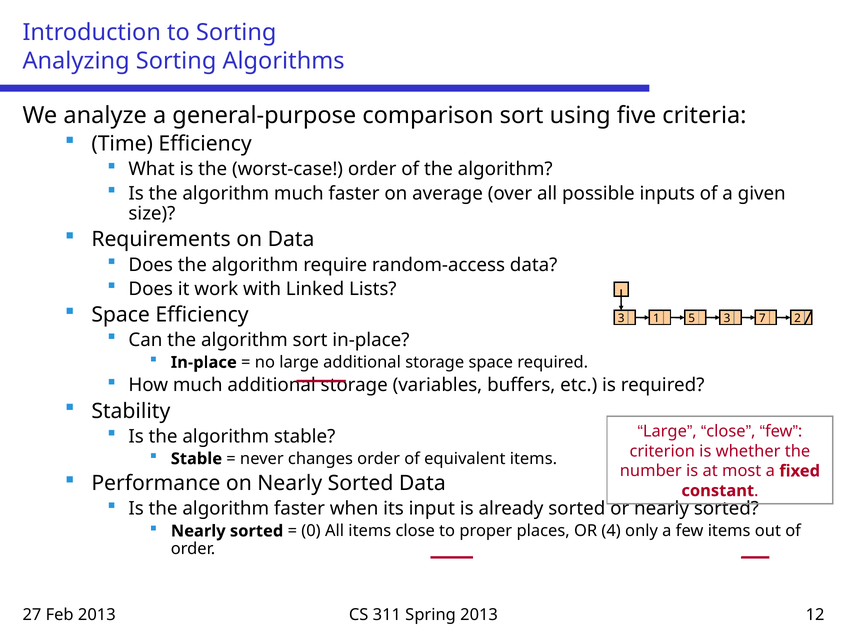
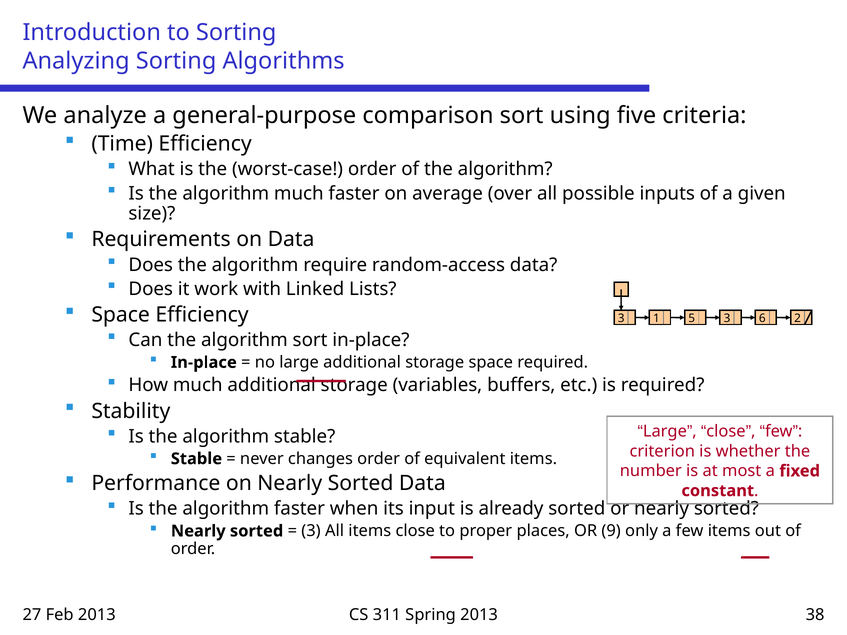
7: 7 -> 6
0 at (311, 531): 0 -> 3
4: 4 -> 9
12: 12 -> 38
